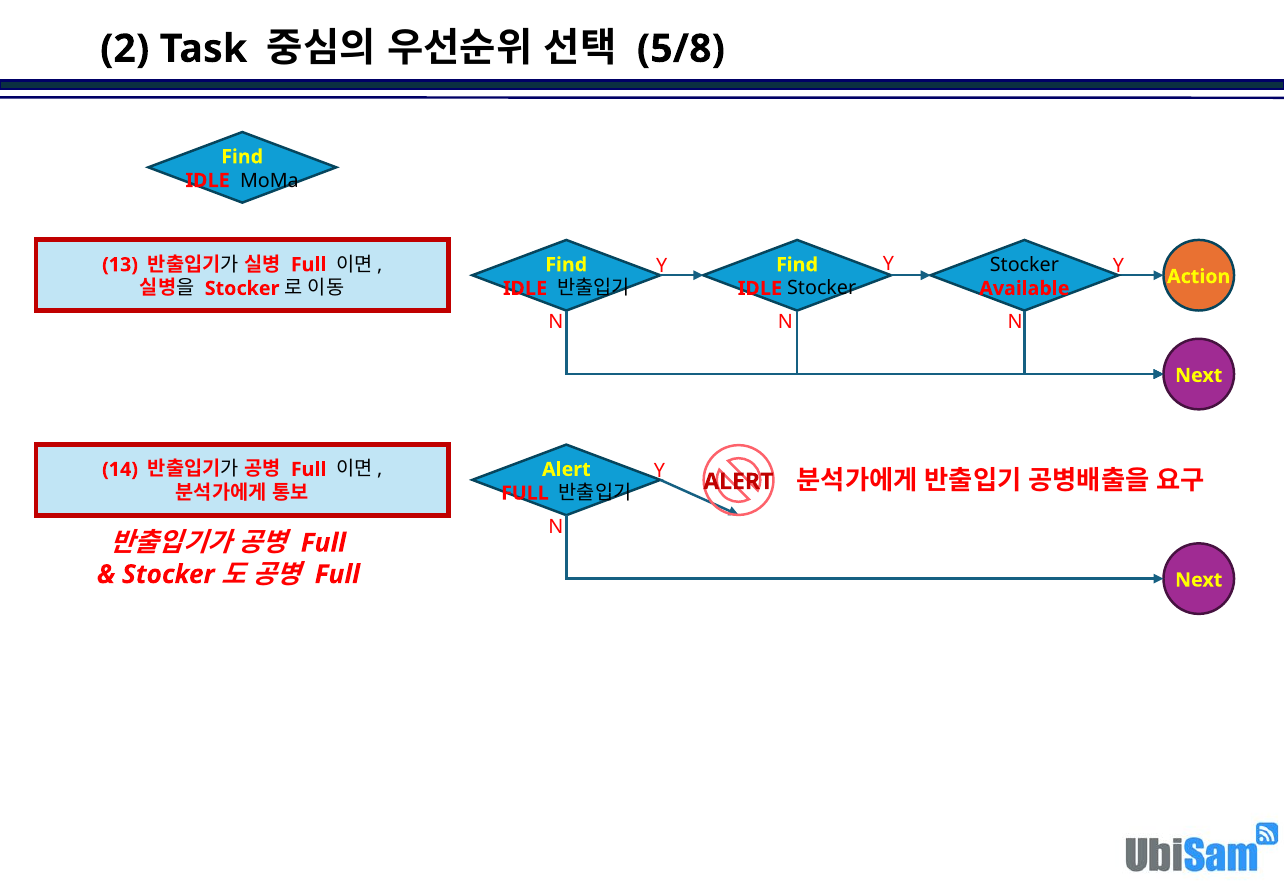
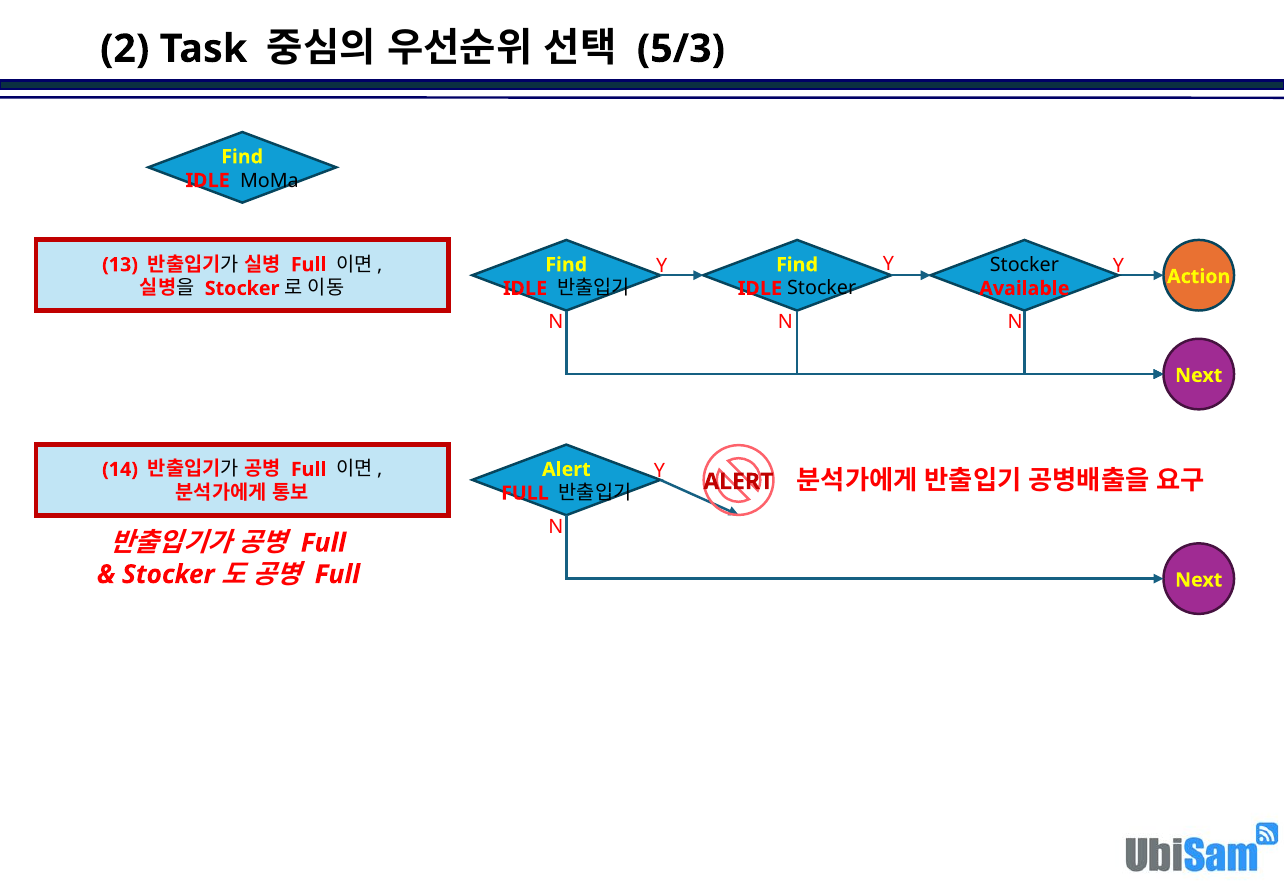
5/8: 5/8 -> 5/3
